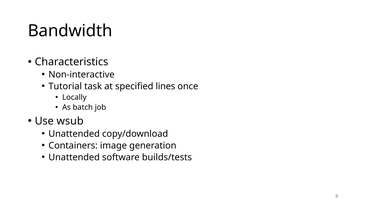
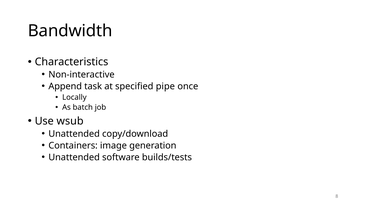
Tutorial: Tutorial -> Append
lines: lines -> pipe
